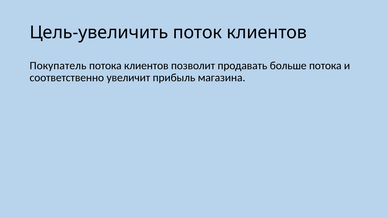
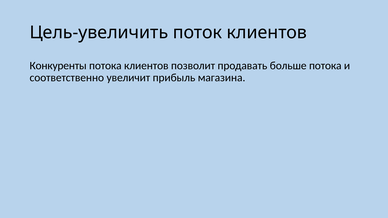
Покупатель: Покупатель -> Конкуренты
